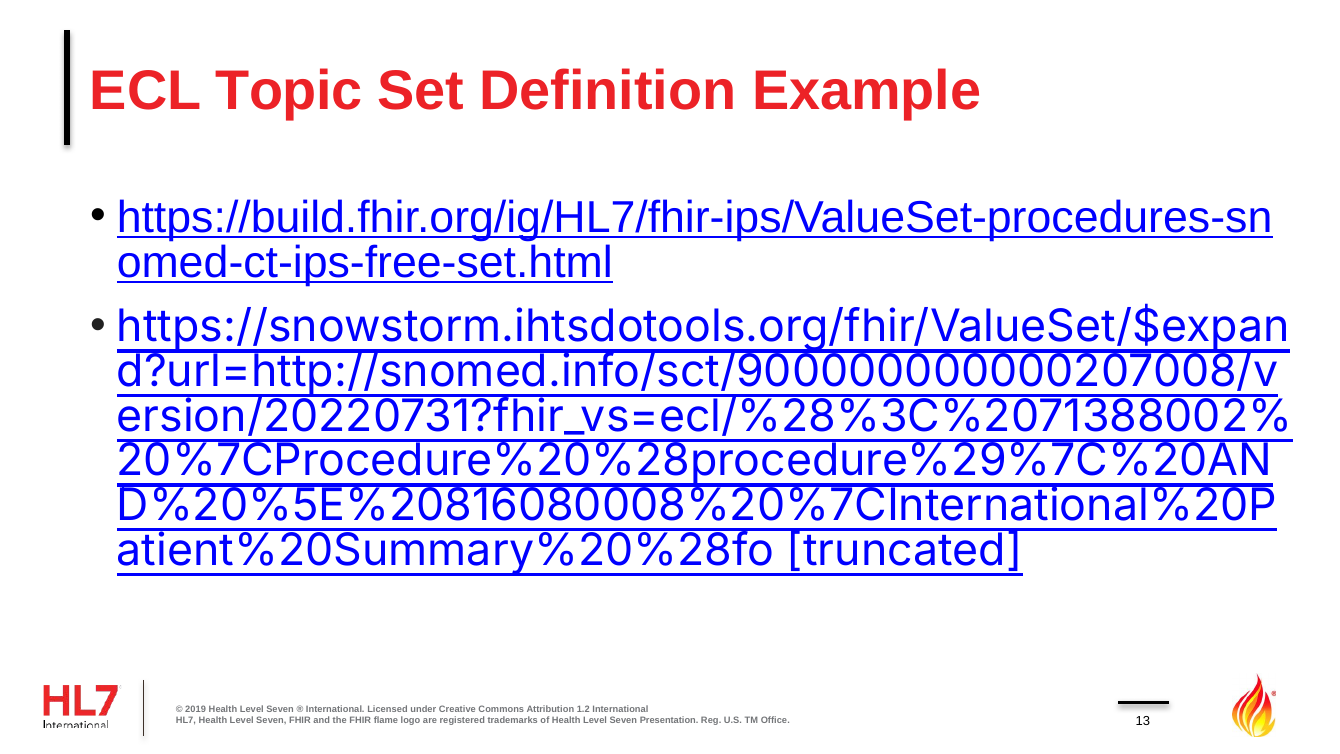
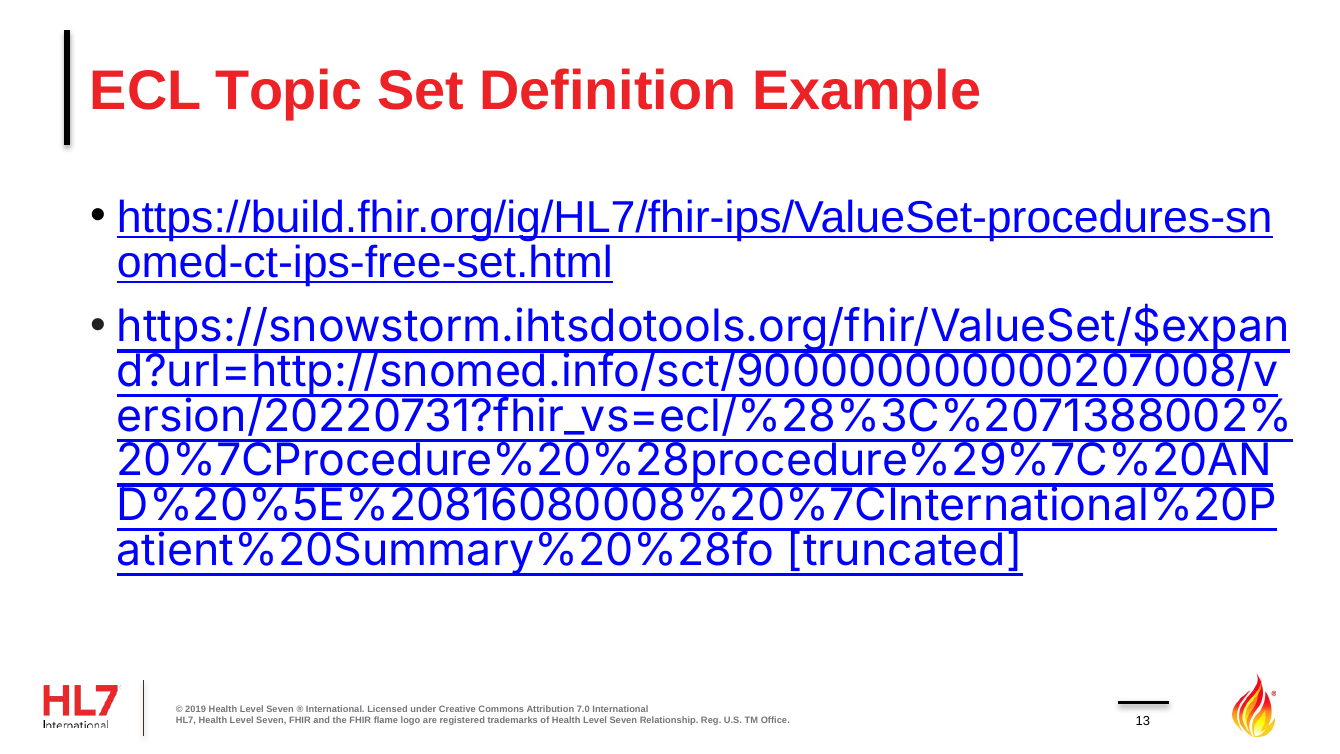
1.2: 1.2 -> 7.0
Presentation: Presentation -> Relationship
